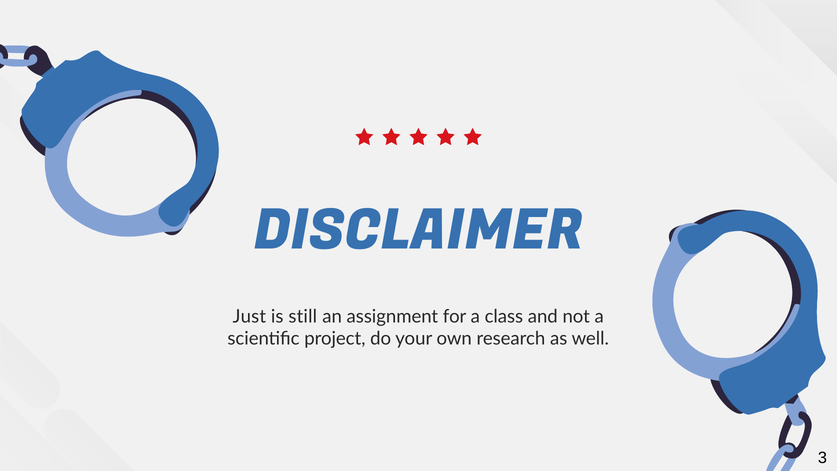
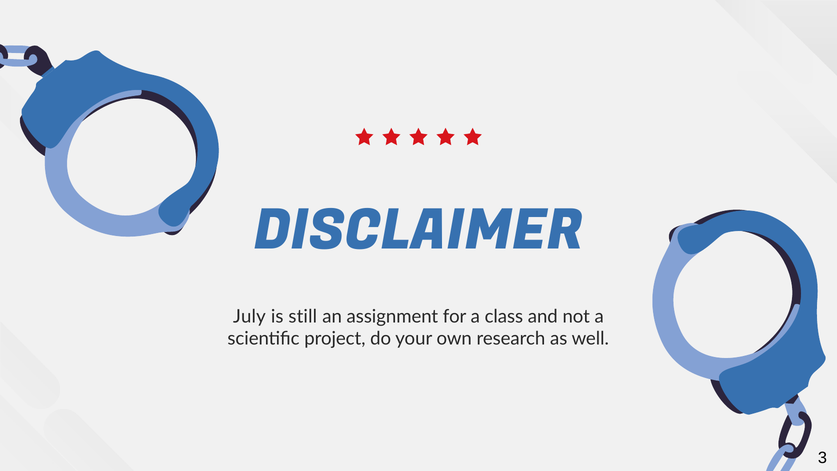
Just: Just -> July
